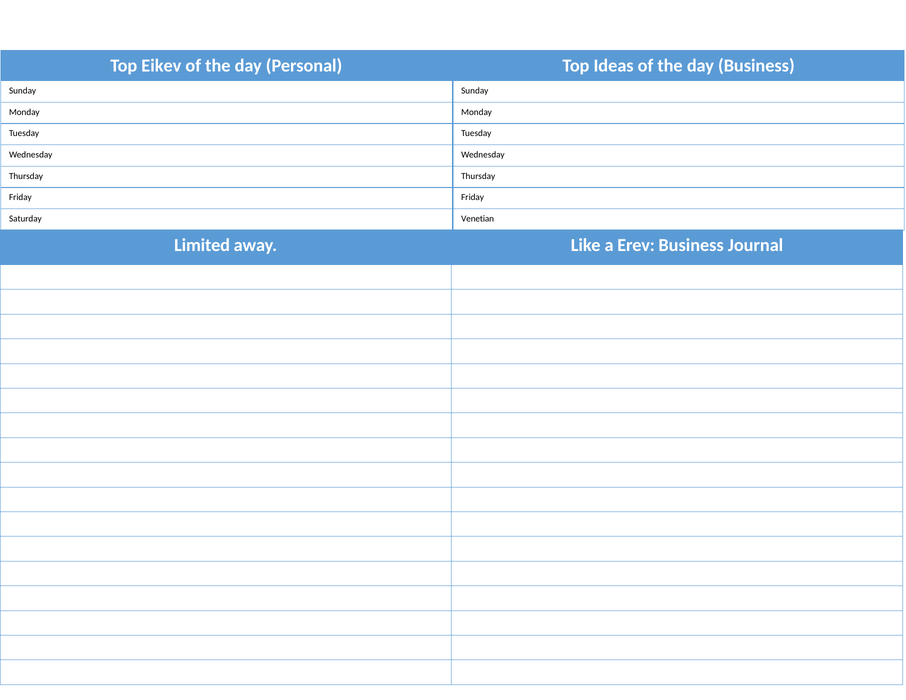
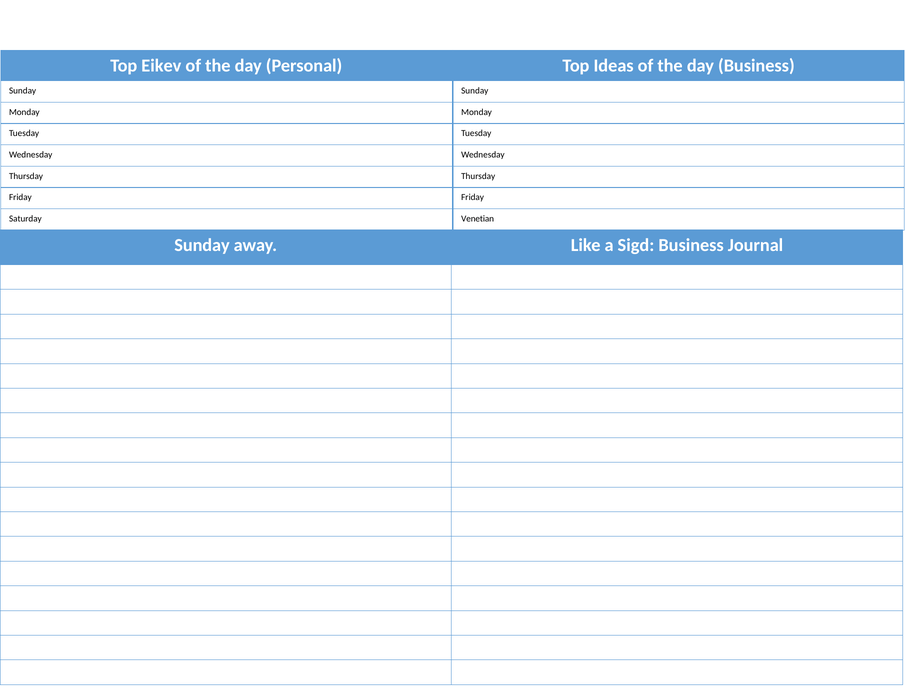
Limited at (202, 245): Limited -> Sunday
Erev: Erev -> Sigd
